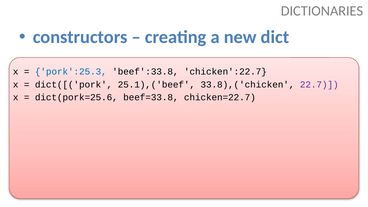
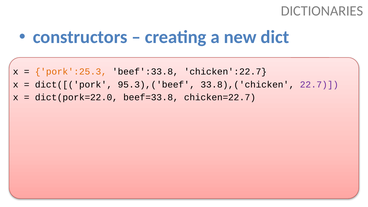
pork':25.3 colour: blue -> orange
25.1),('beef: 25.1),('beef -> 95.3),('beef
dict(pork=25.6: dict(pork=25.6 -> dict(pork=22.0
